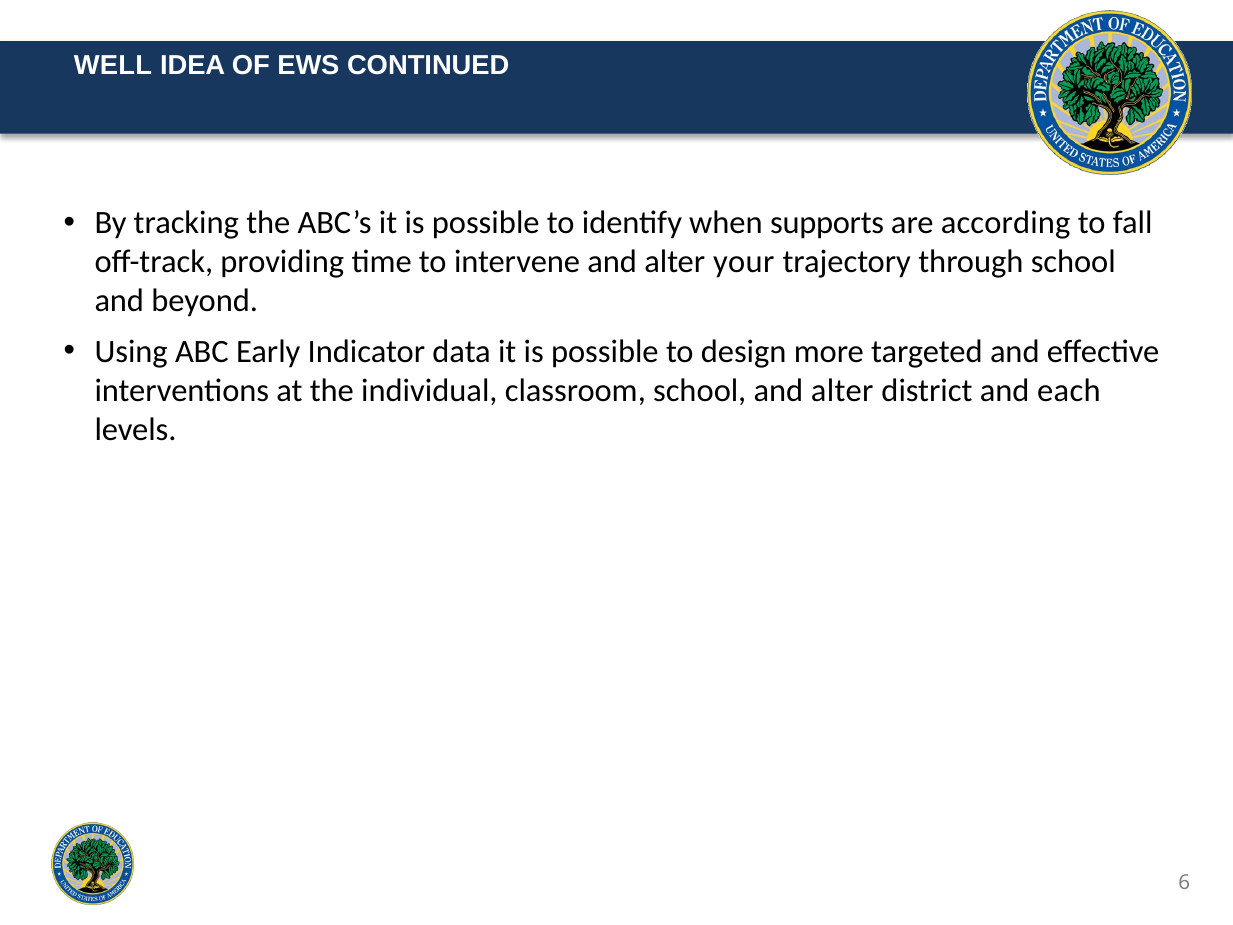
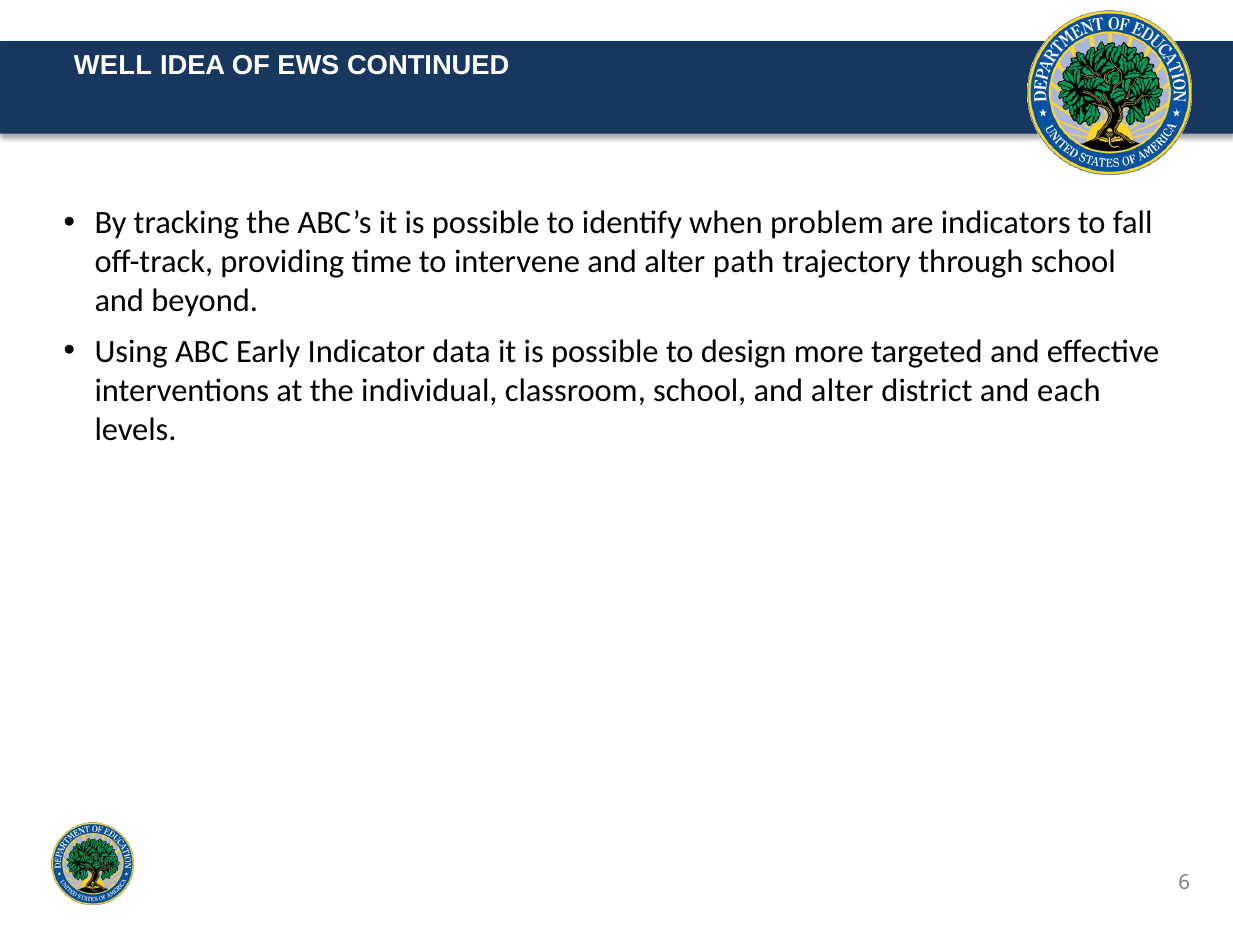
supports: supports -> problem
according: according -> indicators
your: your -> path
